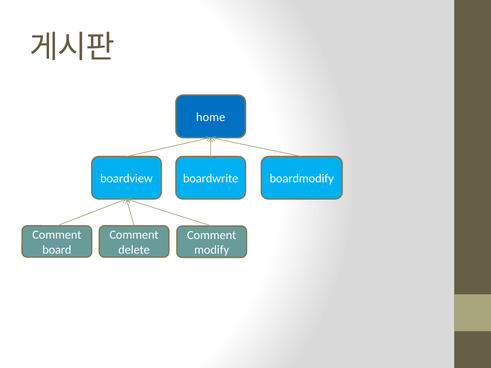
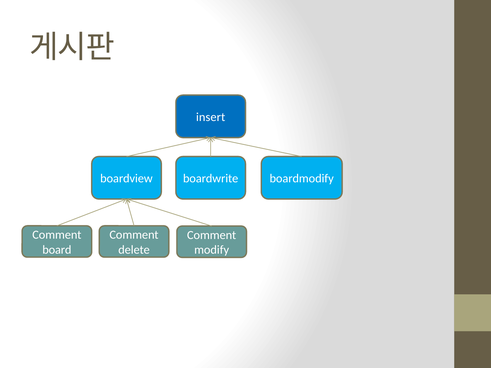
home: home -> insert
